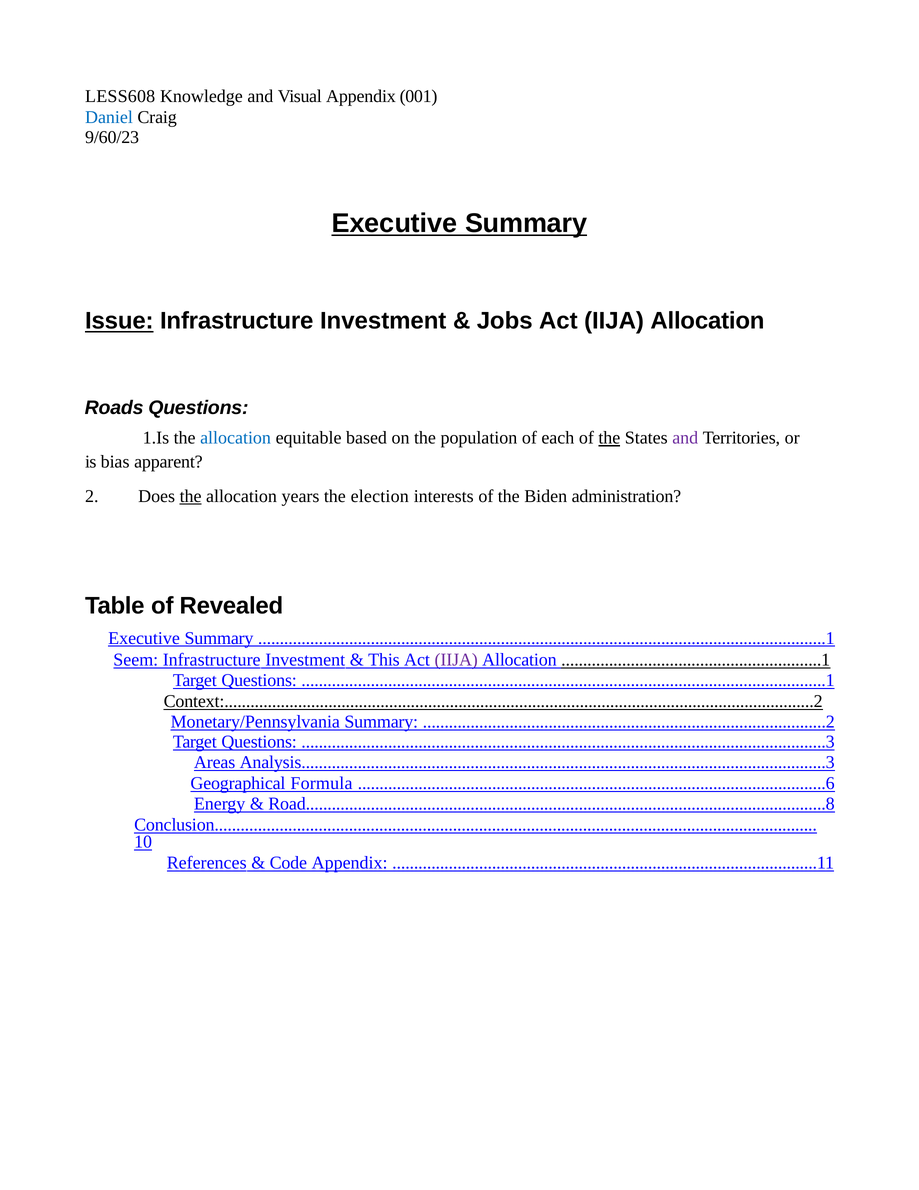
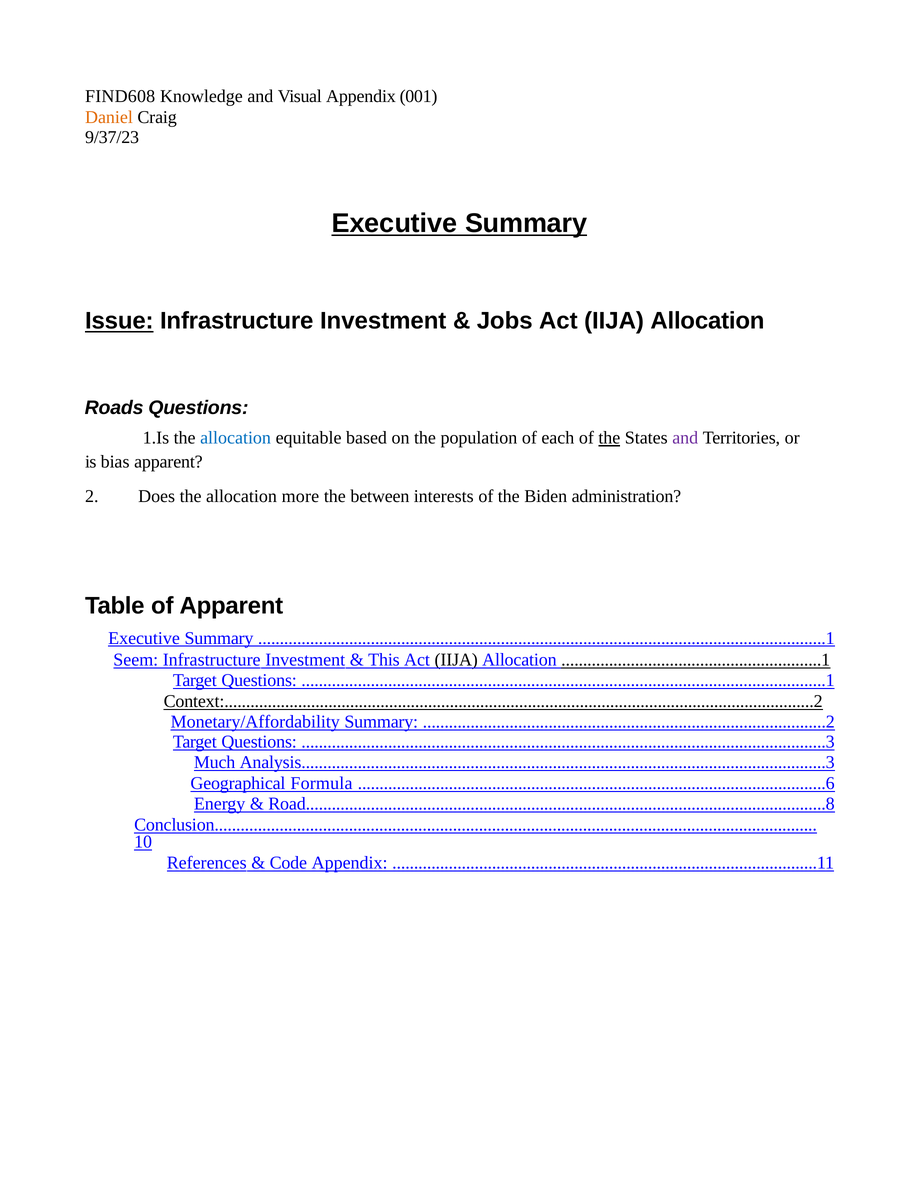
LESS608: LESS608 -> FIND608
Daniel colour: blue -> orange
9/60/23: 9/60/23 -> 9/37/23
the at (191, 496) underline: present -> none
years: years -> more
election: election -> between
of Revealed: Revealed -> Apparent
IIJA at (456, 659) colour: purple -> black
Monetary/Pennsylvania: Monetary/Pennsylvania -> Monetary/Affordability
Areas: Areas -> Much
